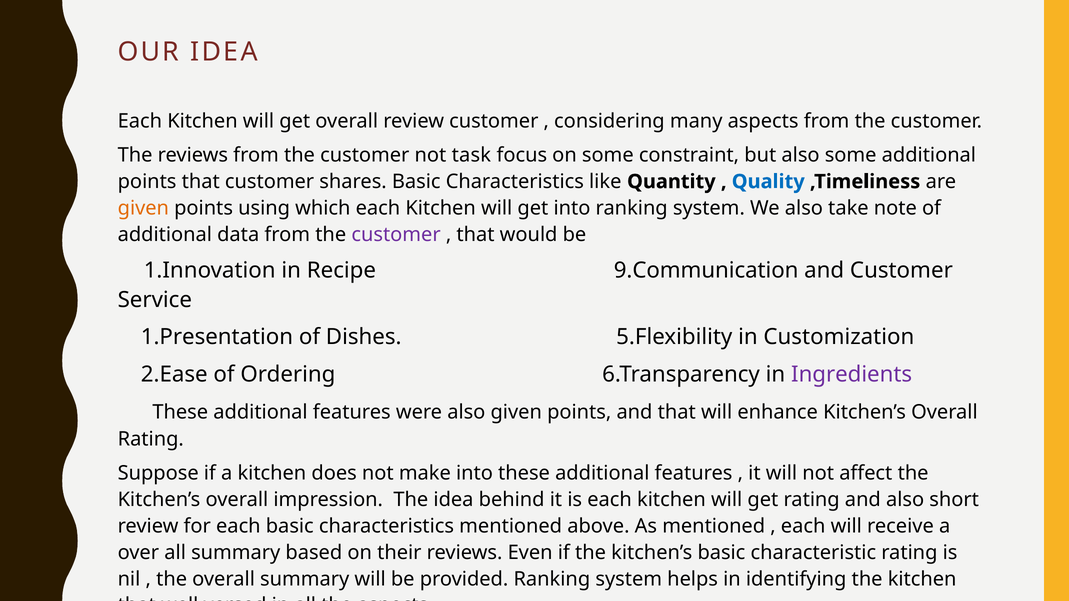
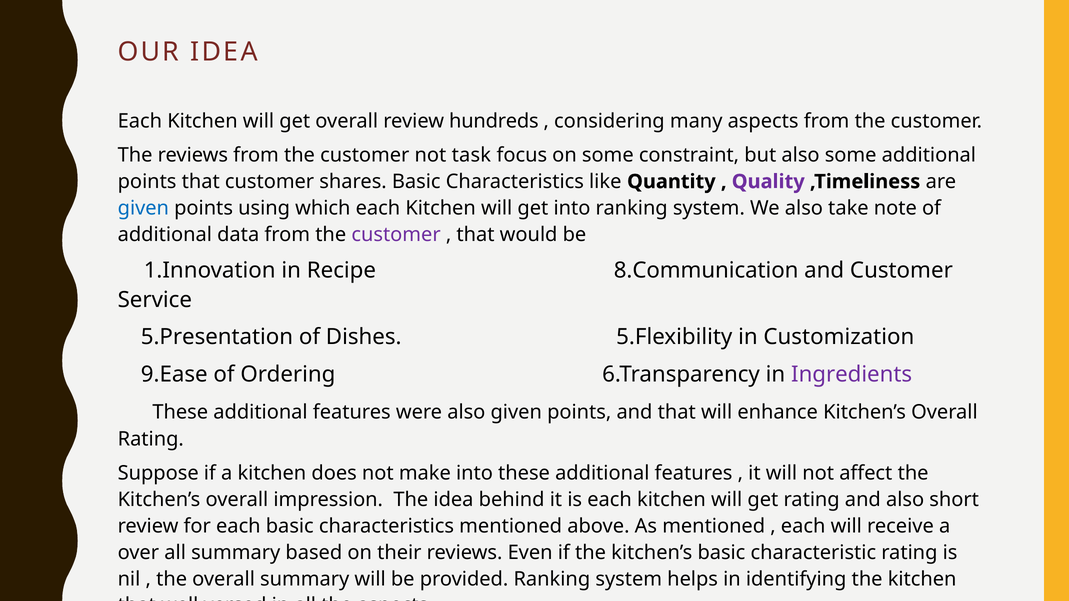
review customer: customer -> hundreds
Quality colour: blue -> purple
given at (143, 208) colour: orange -> blue
9.Communication: 9.Communication -> 8.Communication
1.Presentation: 1.Presentation -> 5.Presentation
2.Ease: 2.Ease -> 9.Ease
